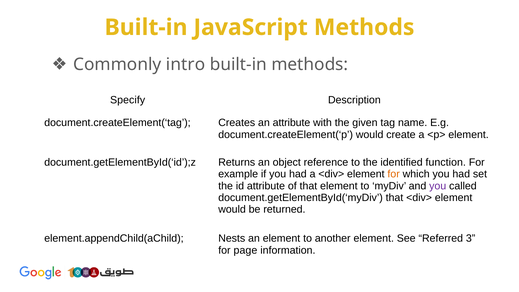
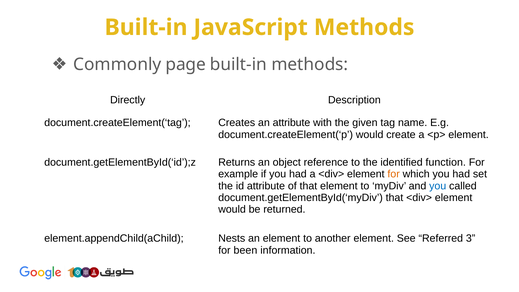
intro: intro -> page
Specify: Specify -> Directly
you at (438, 186) colour: purple -> blue
page: page -> been
